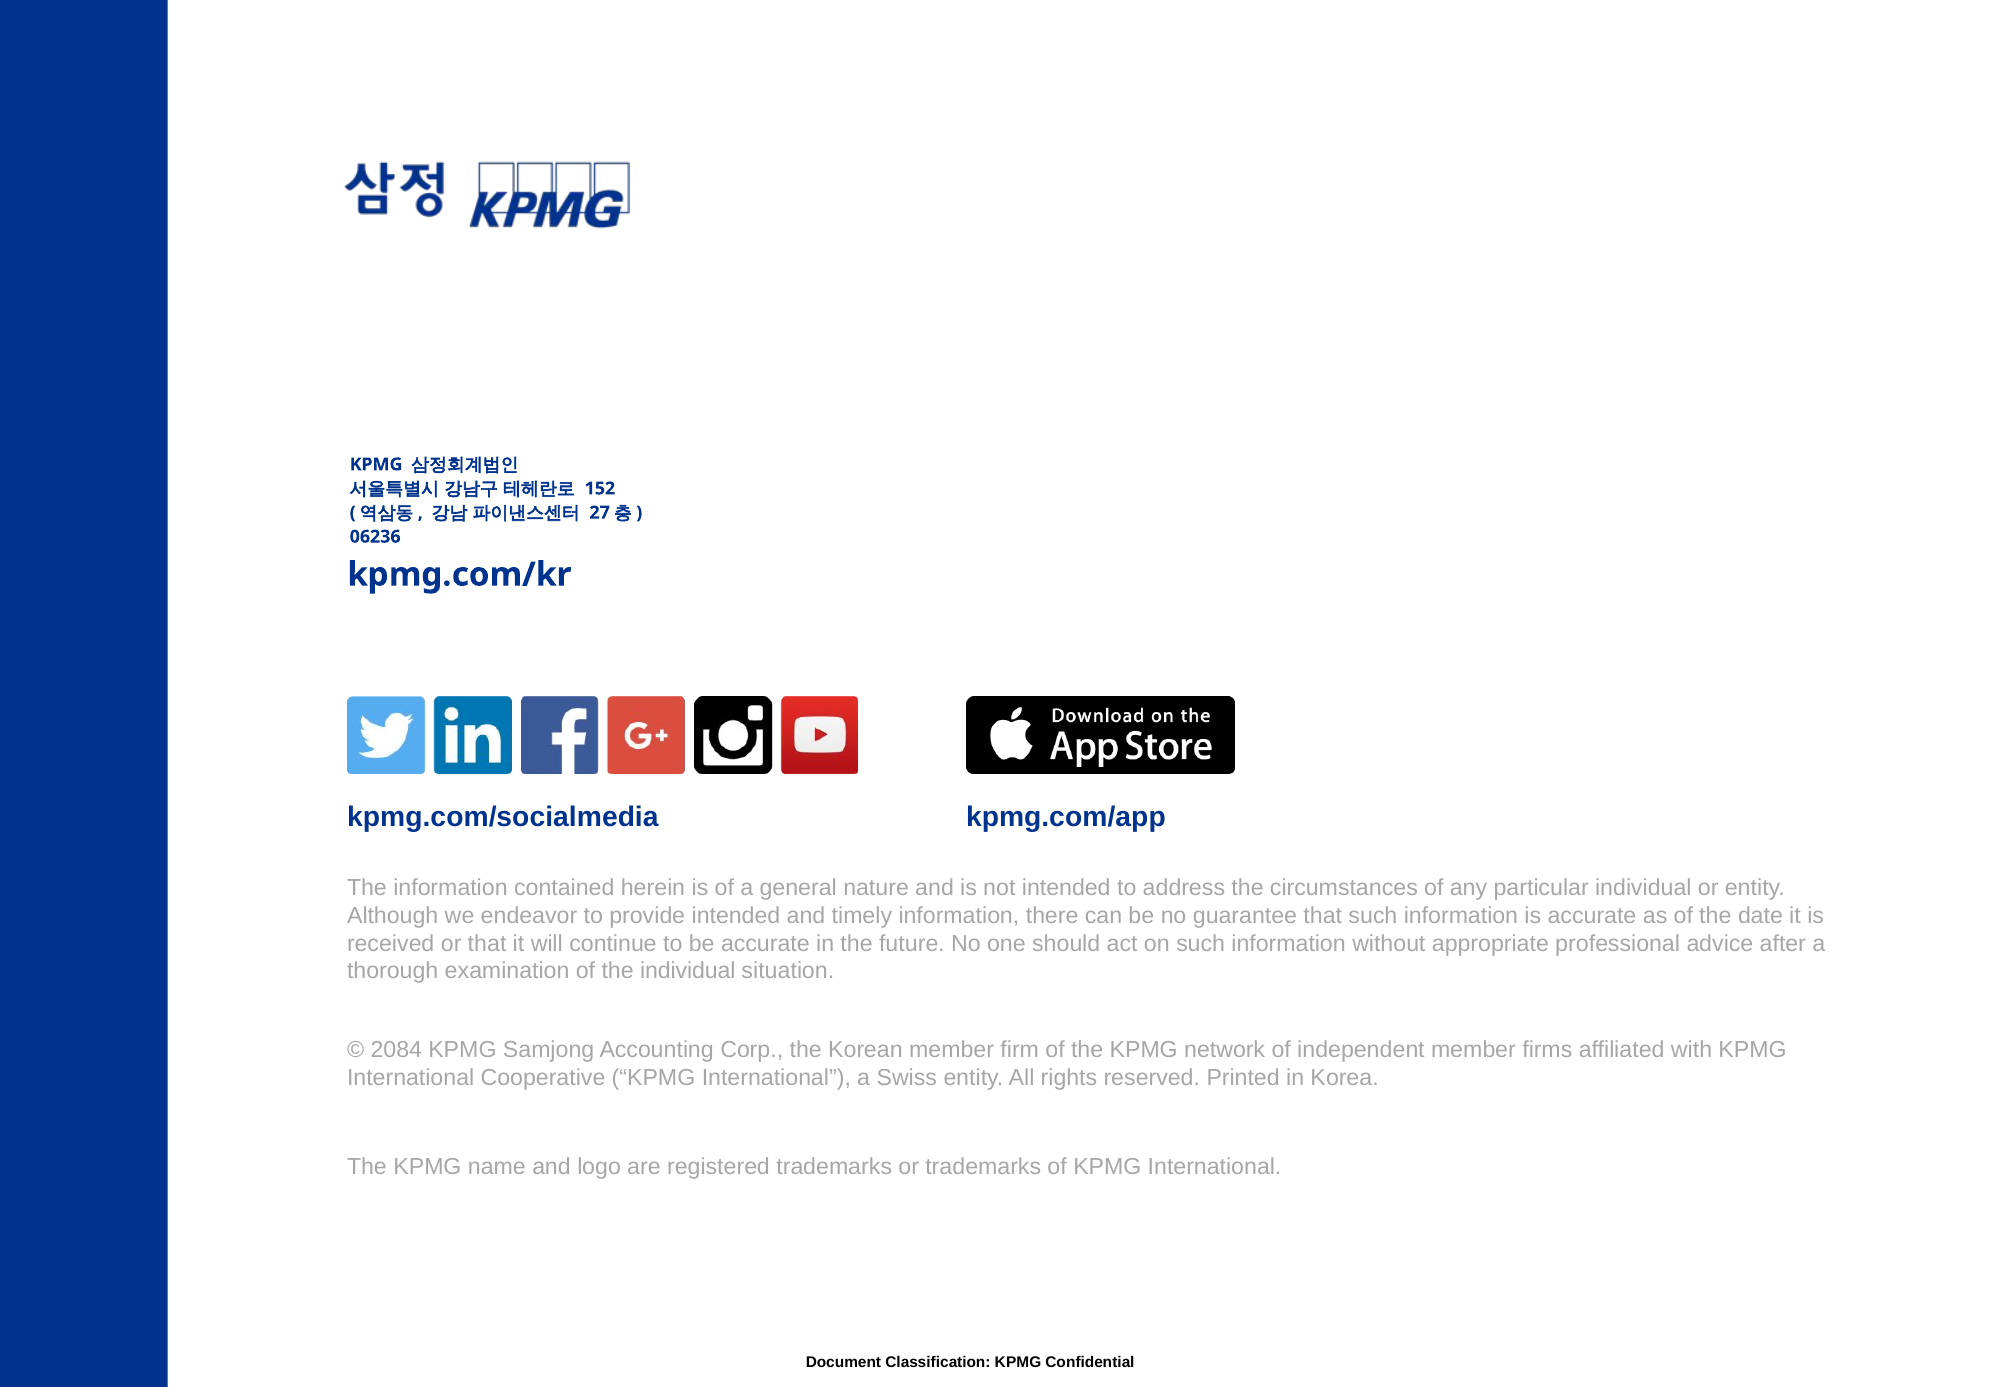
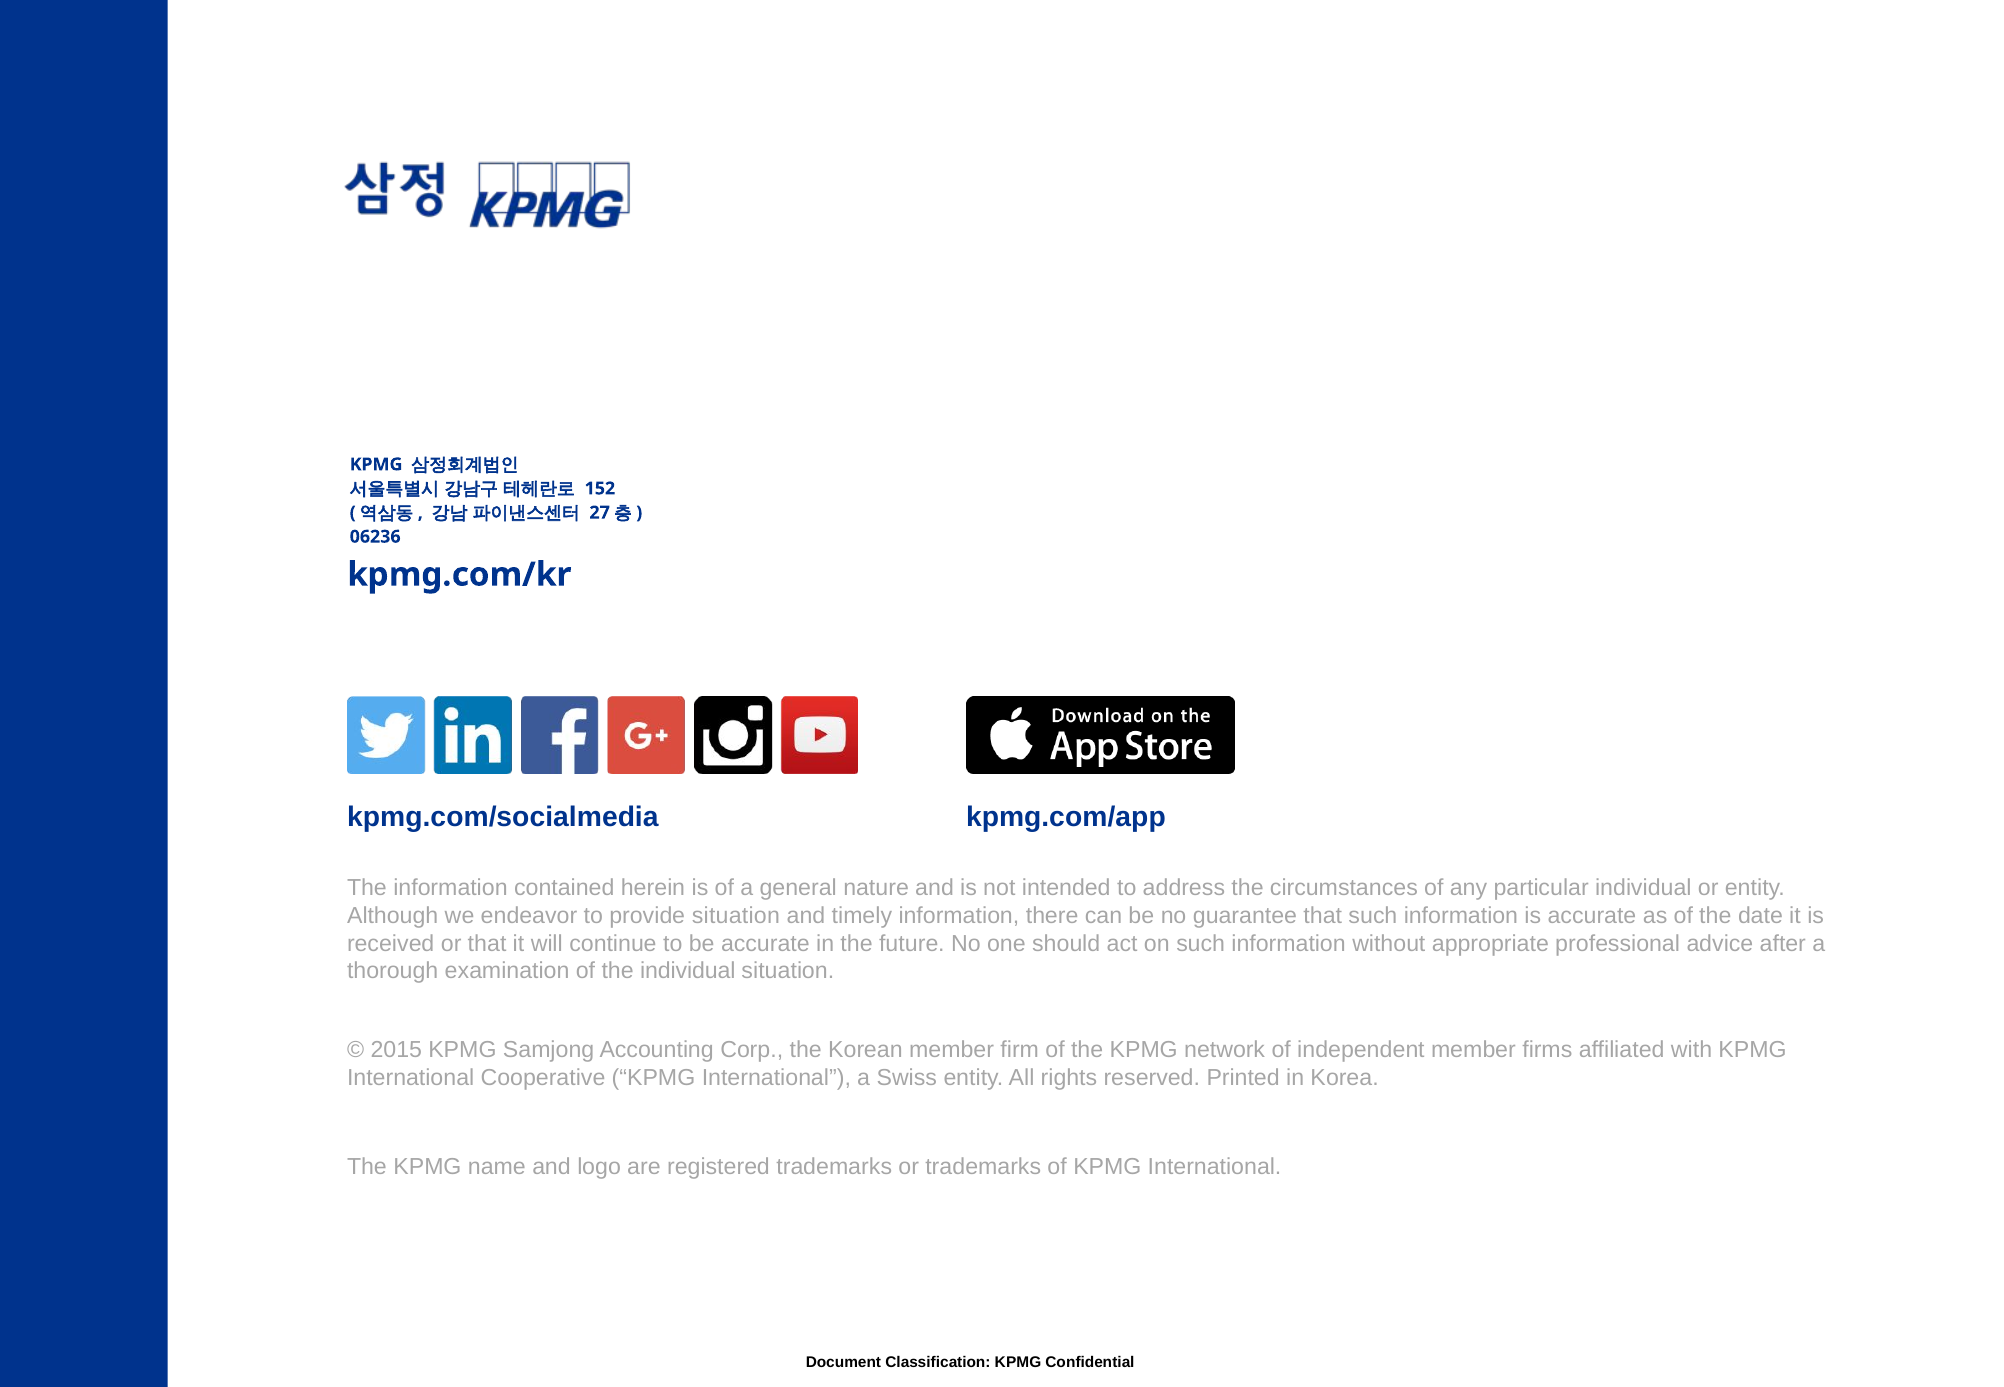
provide intended: intended -> situation
2084: 2084 -> 2015
